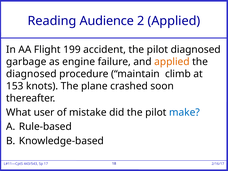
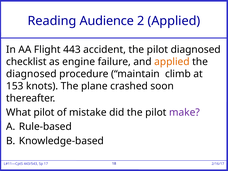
199: 199 -> 443
garbage: garbage -> checklist
What user: user -> pilot
make colour: blue -> purple
